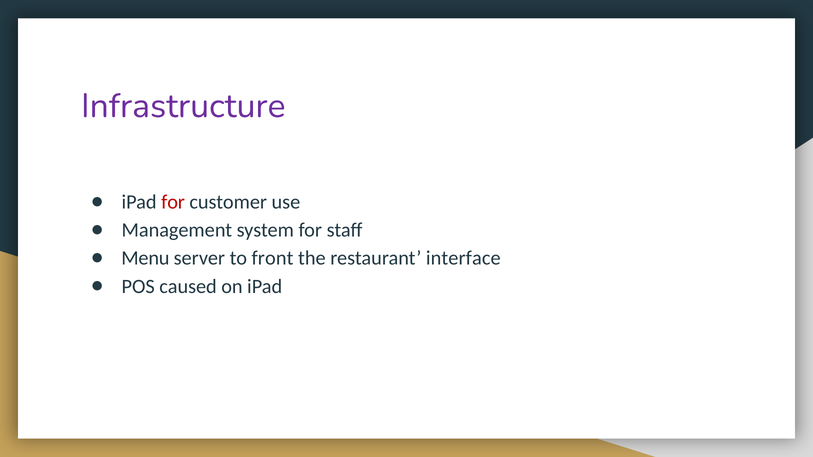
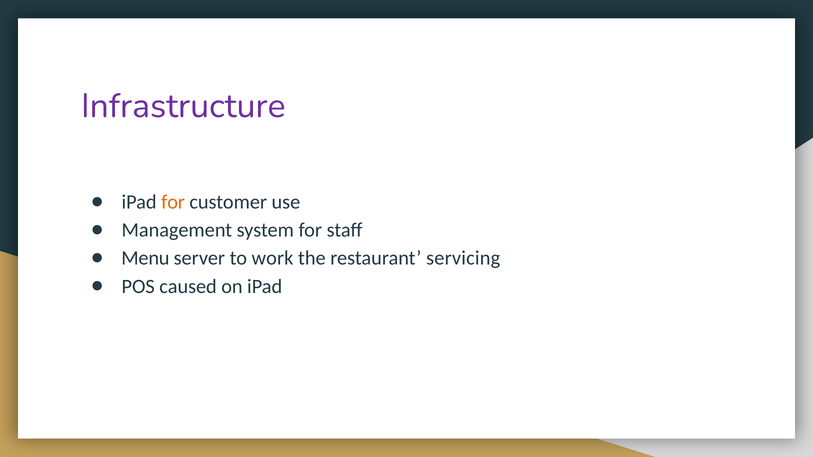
for at (173, 202) colour: red -> orange
front: front -> work
interface: interface -> servicing
